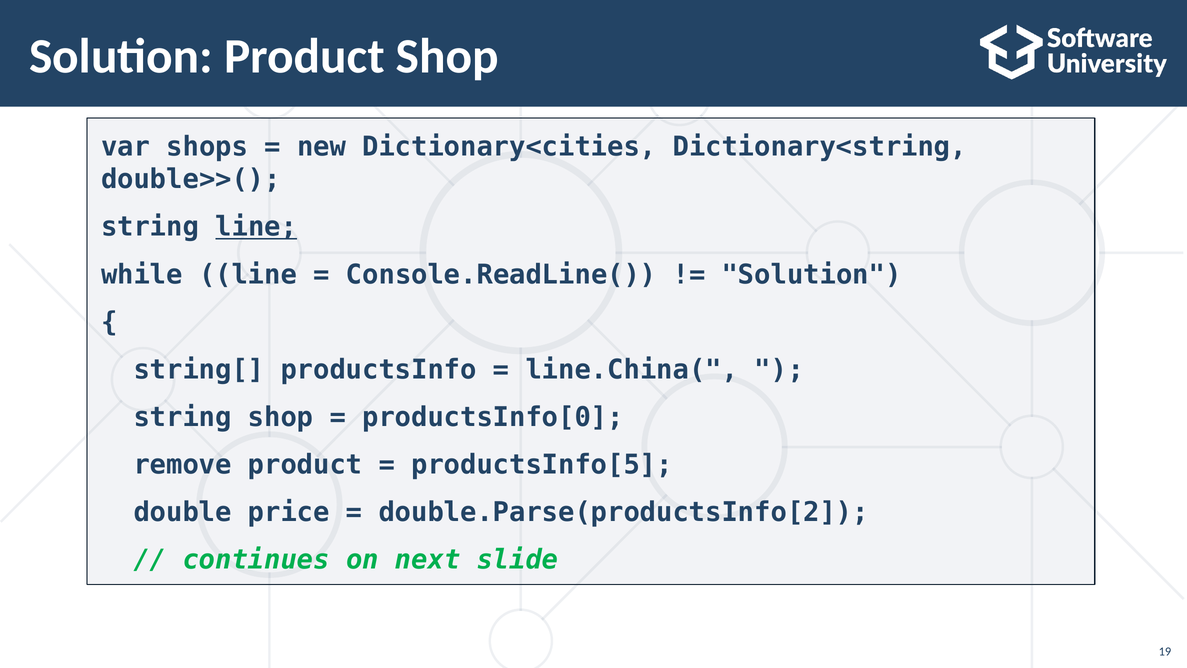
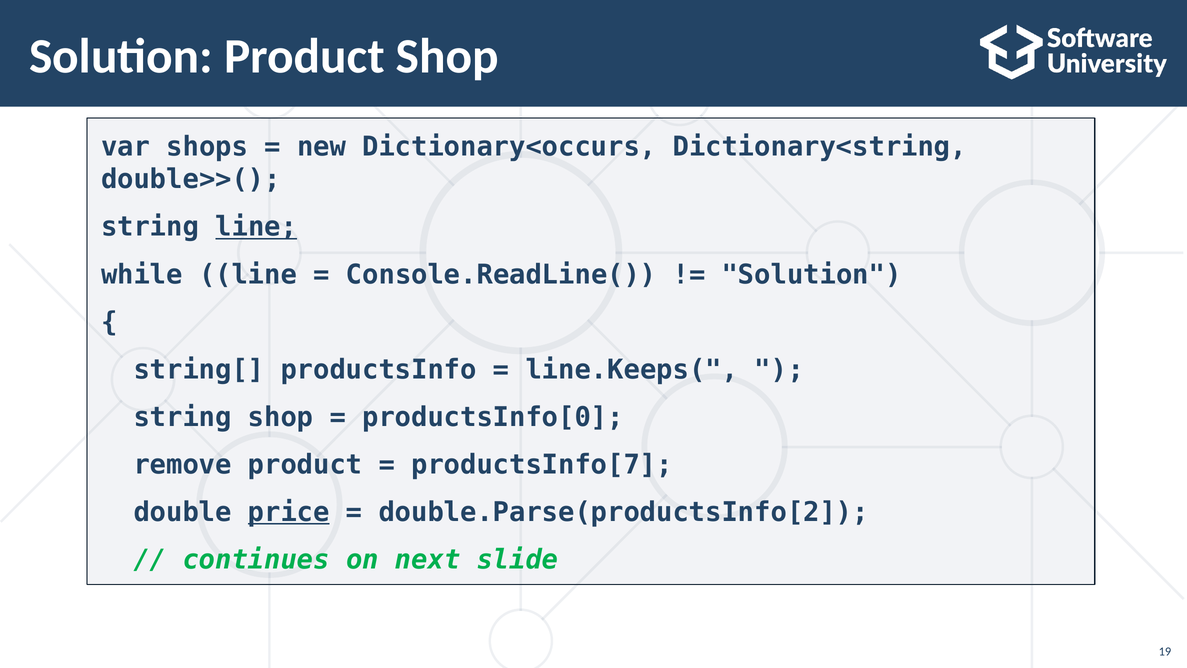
Dictionary<cities: Dictionary<cities -> Dictionary<occurs
line.China(: line.China( -> line.Keeps(
productsInfo[5: productsInfo[5 -> productsInfo[7
price underline: none -> present
